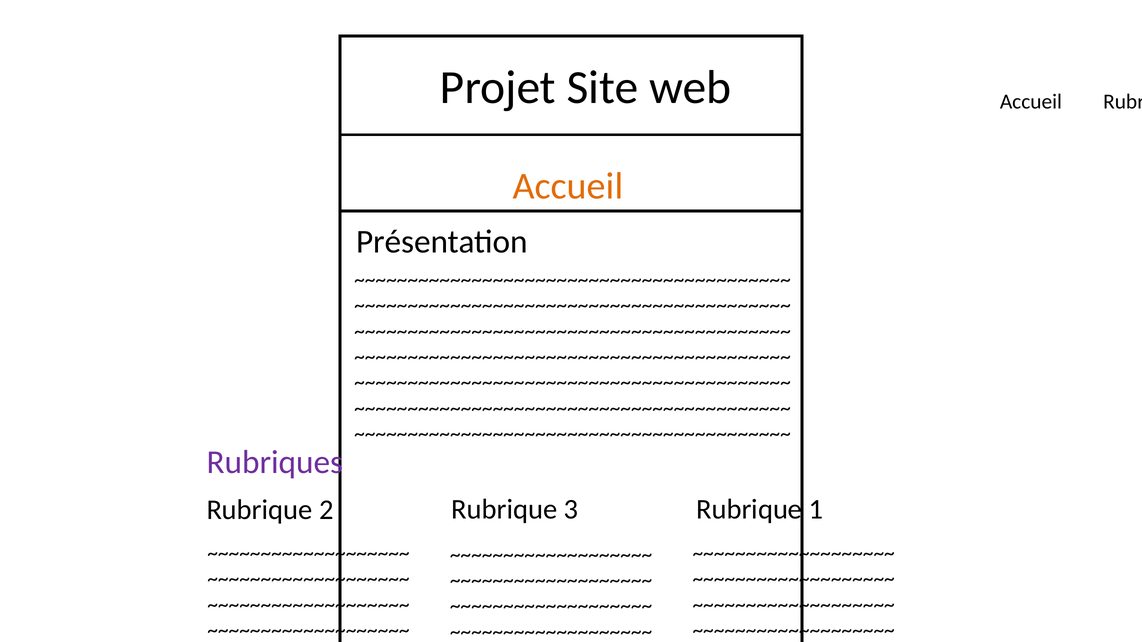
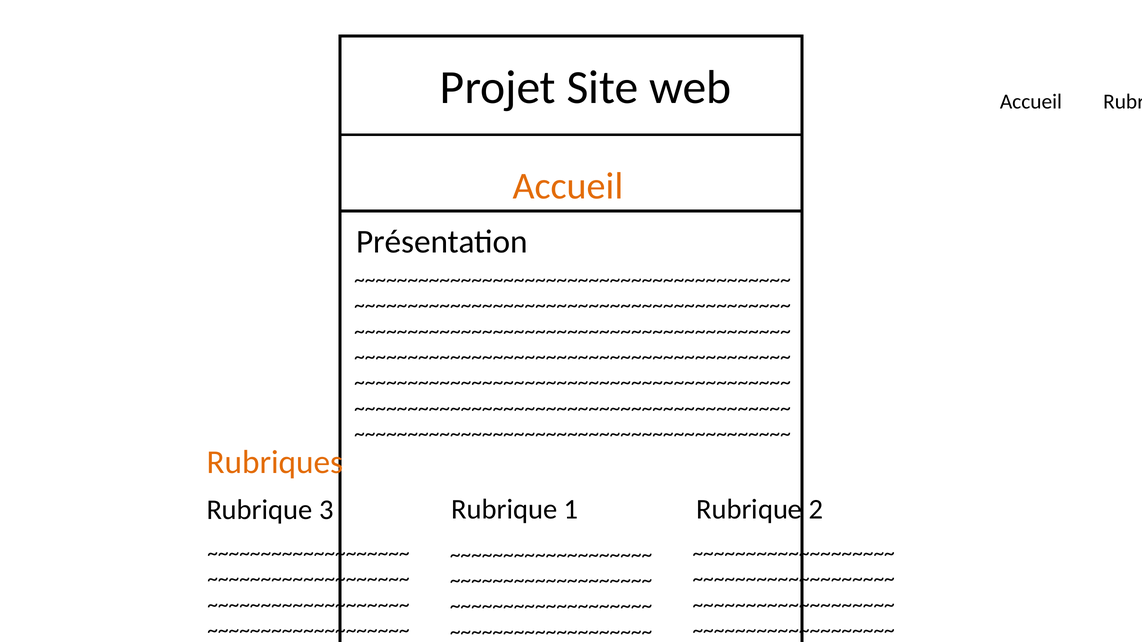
Rubriques colour: purple -> orange
2: 2 -> 3
3 at (571, 509): 3 -> 1
1 at (816, 509): 1 -> 2
